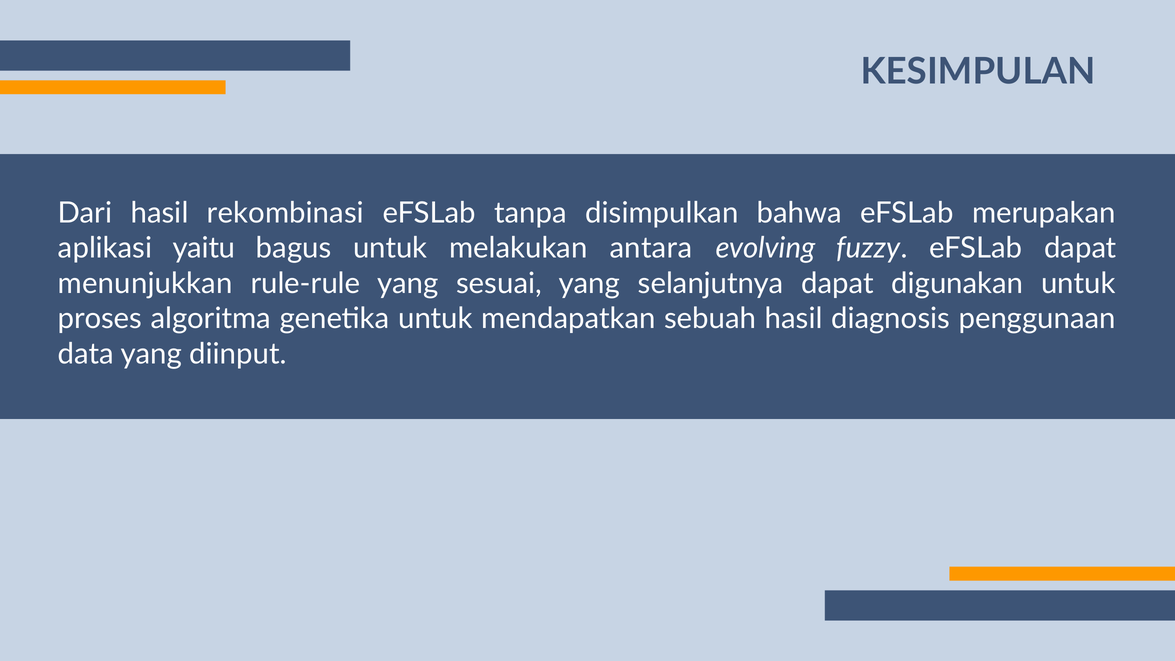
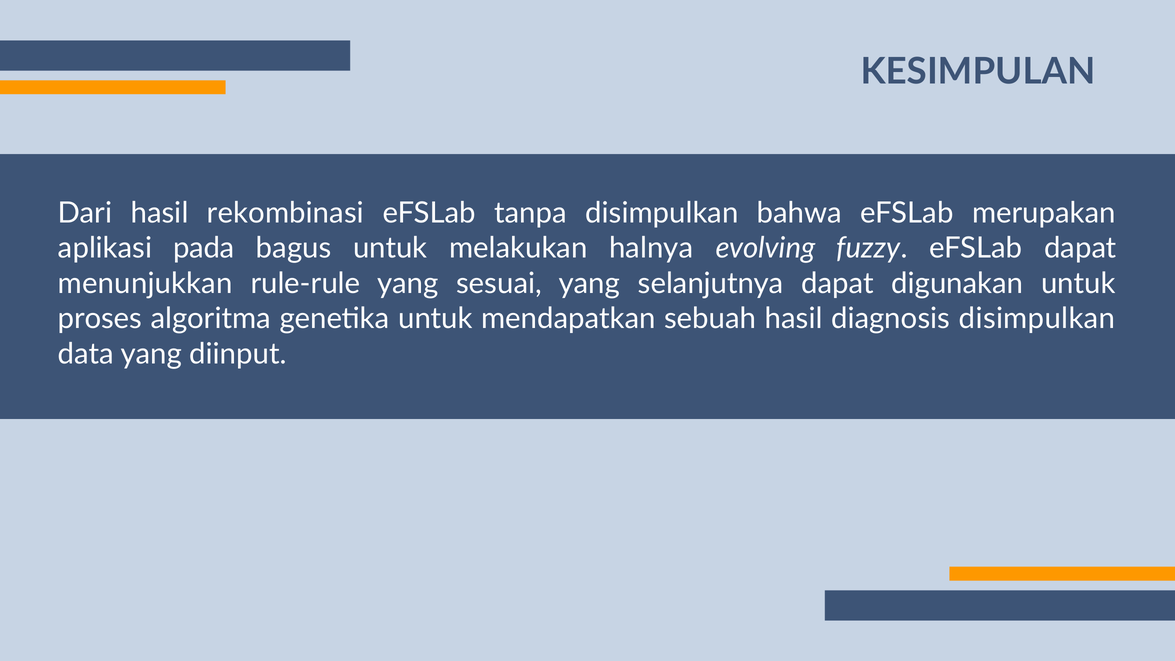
yaitu: yaitu -> pada
antara: antara -> halnya
diagnosis penggunaan: penggunaan -> disimpulkan
